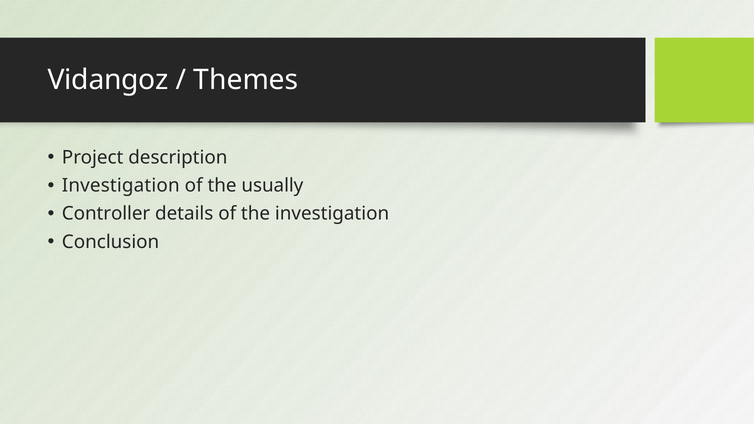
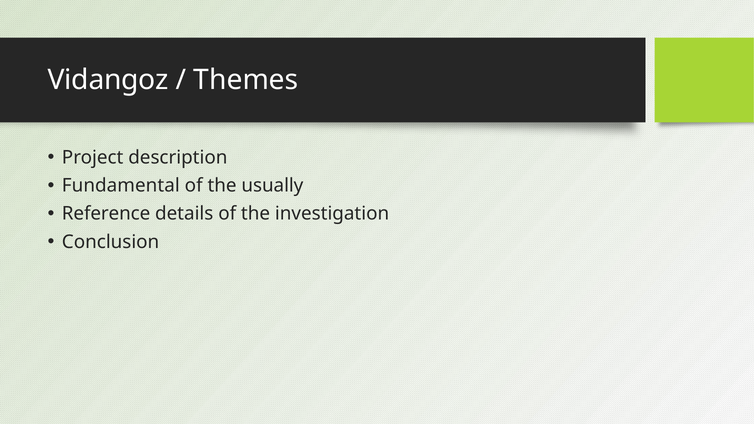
Investigation at (121, 186): Investigation -> Fundamental
Controller: Controller -> Reference
